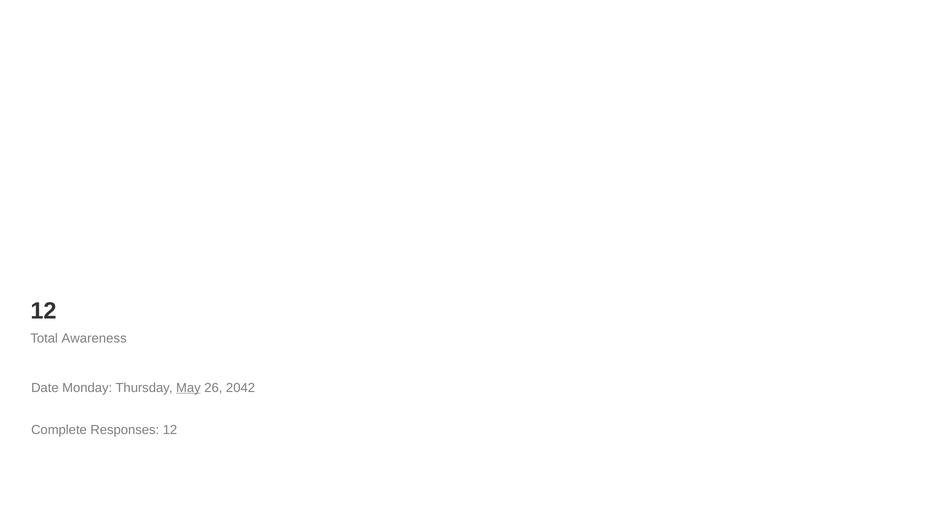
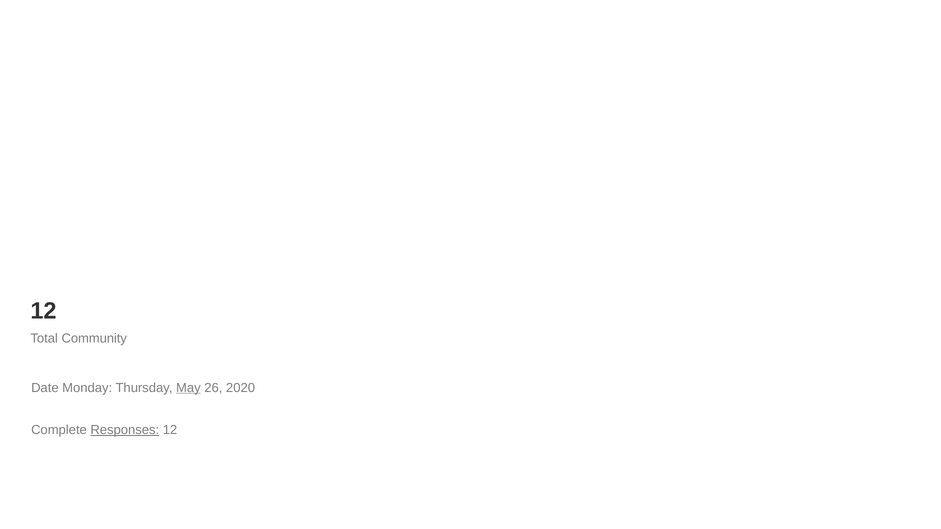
Awareness: Awareness -> Community
2042: 2042 -> 2020
Responses underline: none -> present
